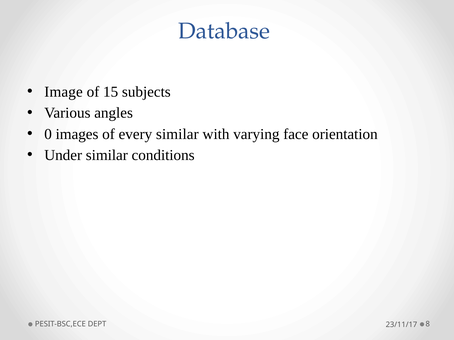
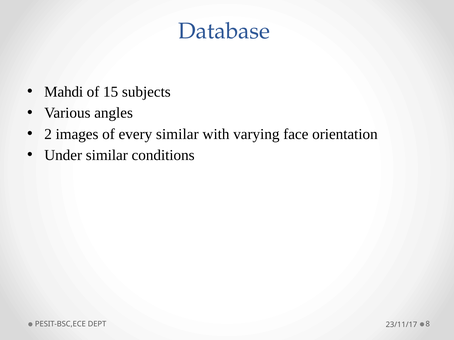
Image: Image -> Mahdi
0: 0 -> 2
